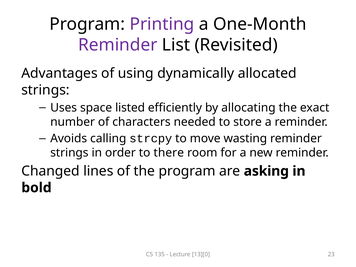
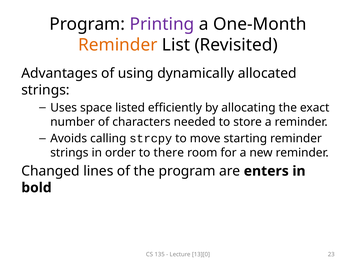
Reminder at (118, 45) colour: purple -> orange
wasting: wasting -> starting
asking: asking -> enters
